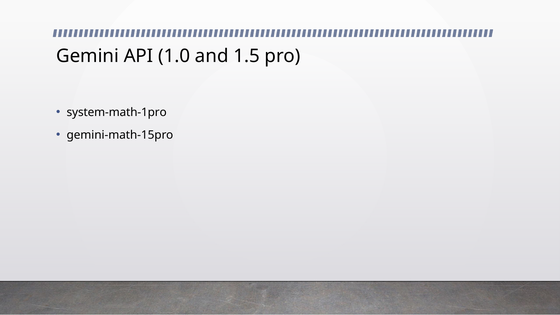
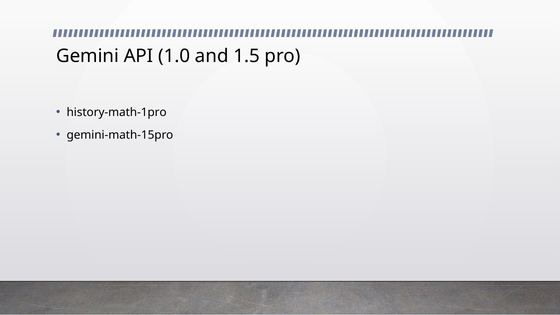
system-math-1pro: system-math-1pro -> history-math-1pro
